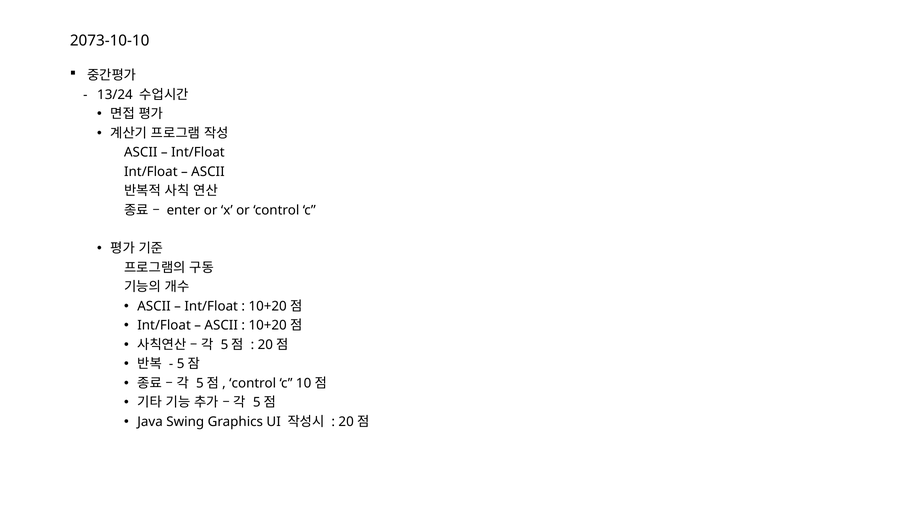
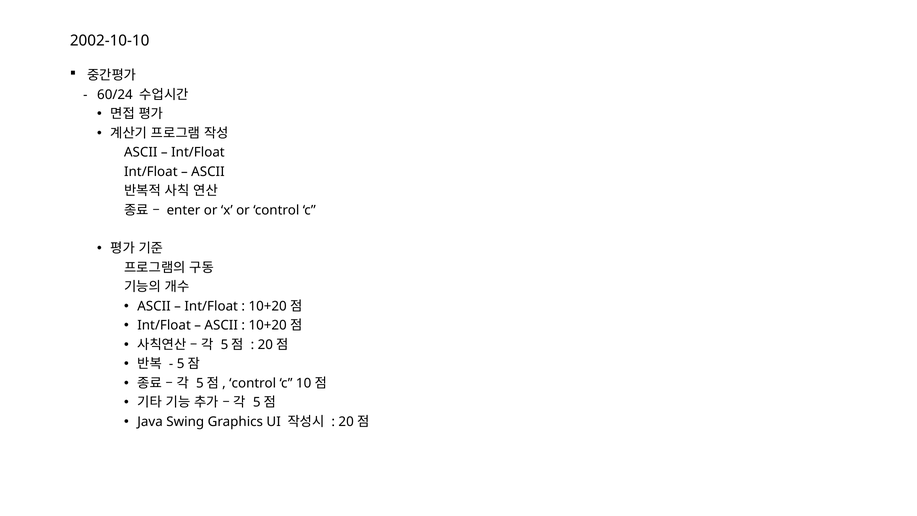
2073-10-10: 2073-10-10 -> 2002-10-10
13/24: 13/24 -> 60/24
